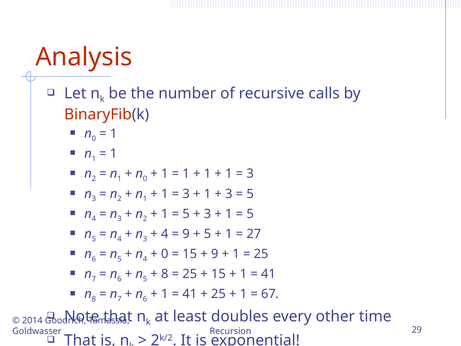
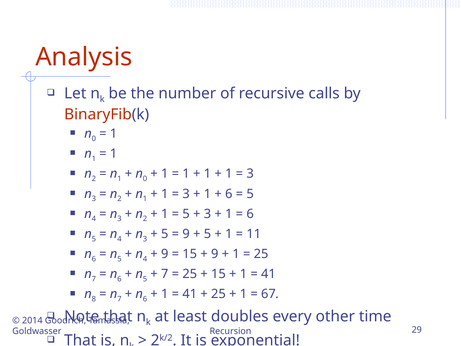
3 at (229, 194): 3 -> 6
5 at (250, 214): 5 -> 6
4 at (165, 234): 4 -> 5
27: 27 -> 11
0 at (165, 254): 0 -> 9
8 at (165, 274): 8 -> 7
